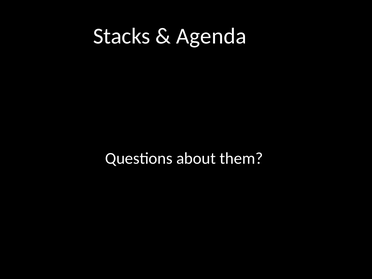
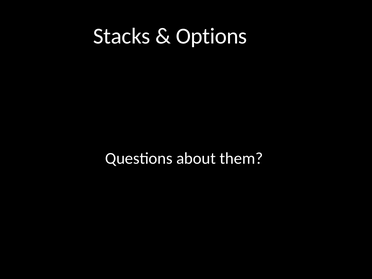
Agenda: Agenda -> Options
